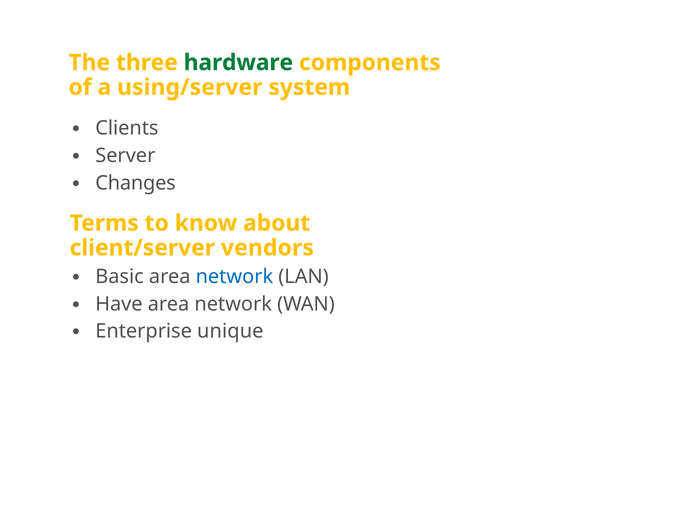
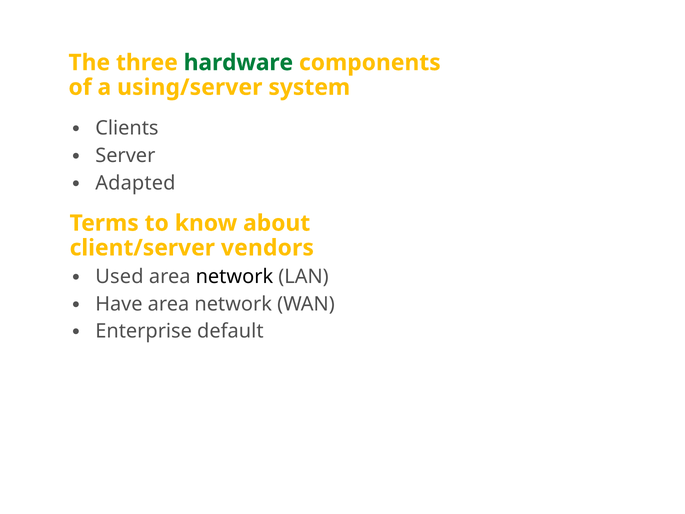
Changes: Changes -> Adapted
Basic: Basic -> Used
network at (234, 277) colour: blue -> black
unique: unique -> default
